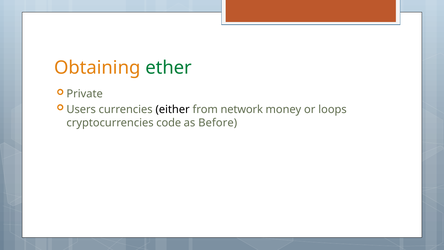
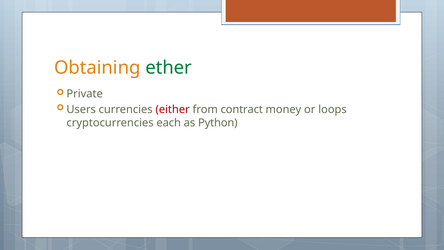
either colour: black -> red
network: network -> contract
code: code -> each
Before: Before -> Python
